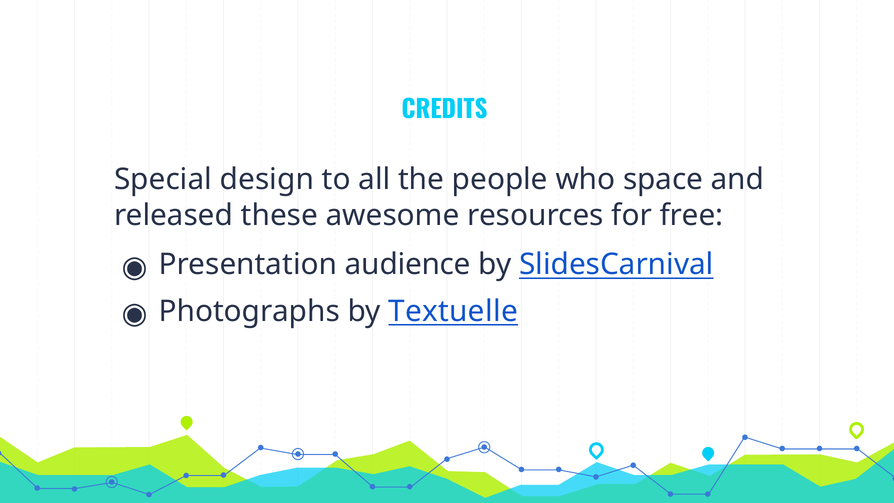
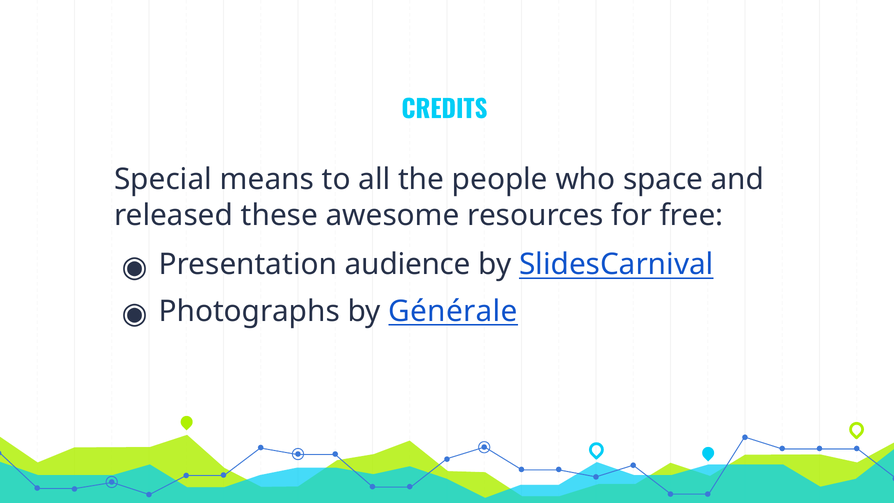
design: design -> means
Textuelle: Textuelle -> Générale
